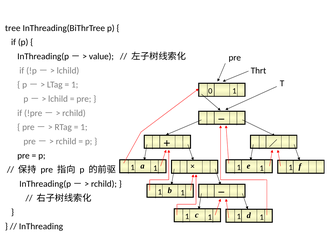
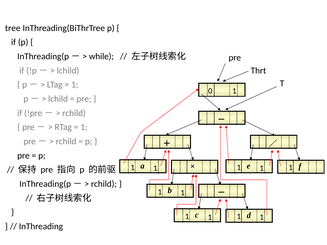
value: value -> while
